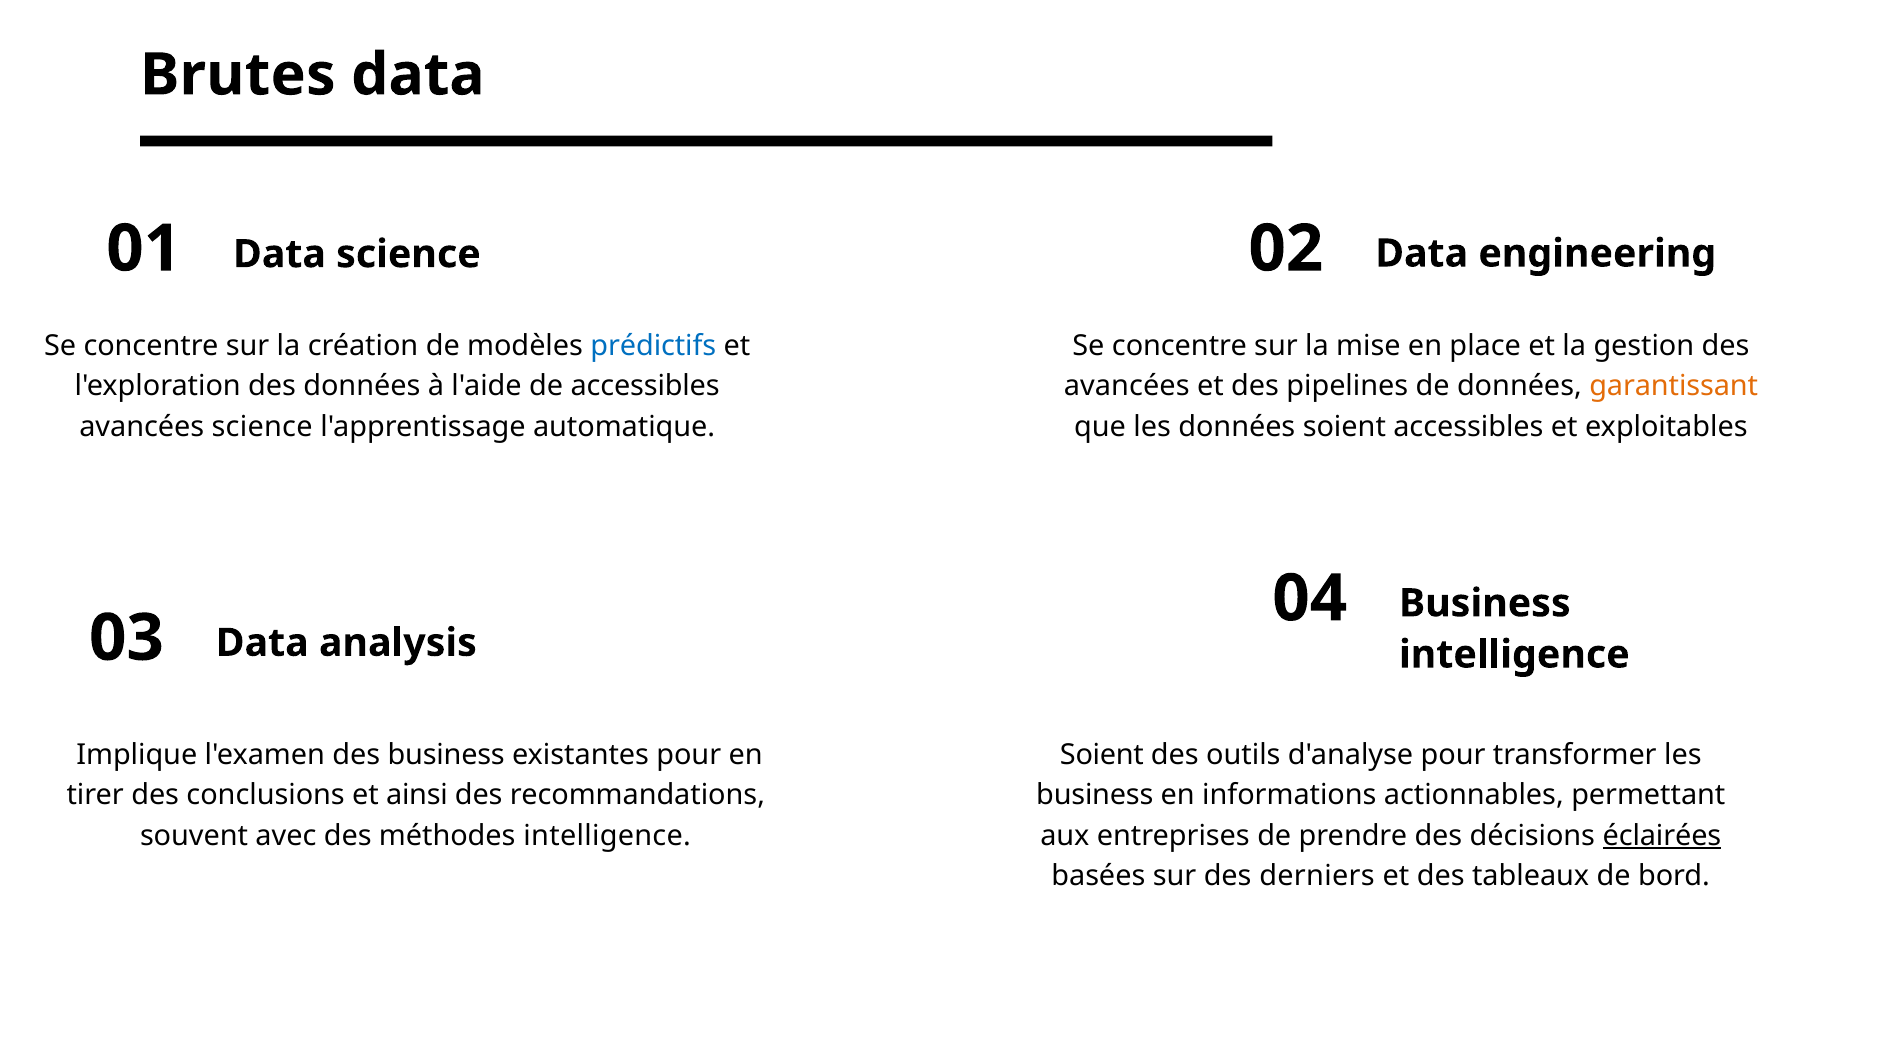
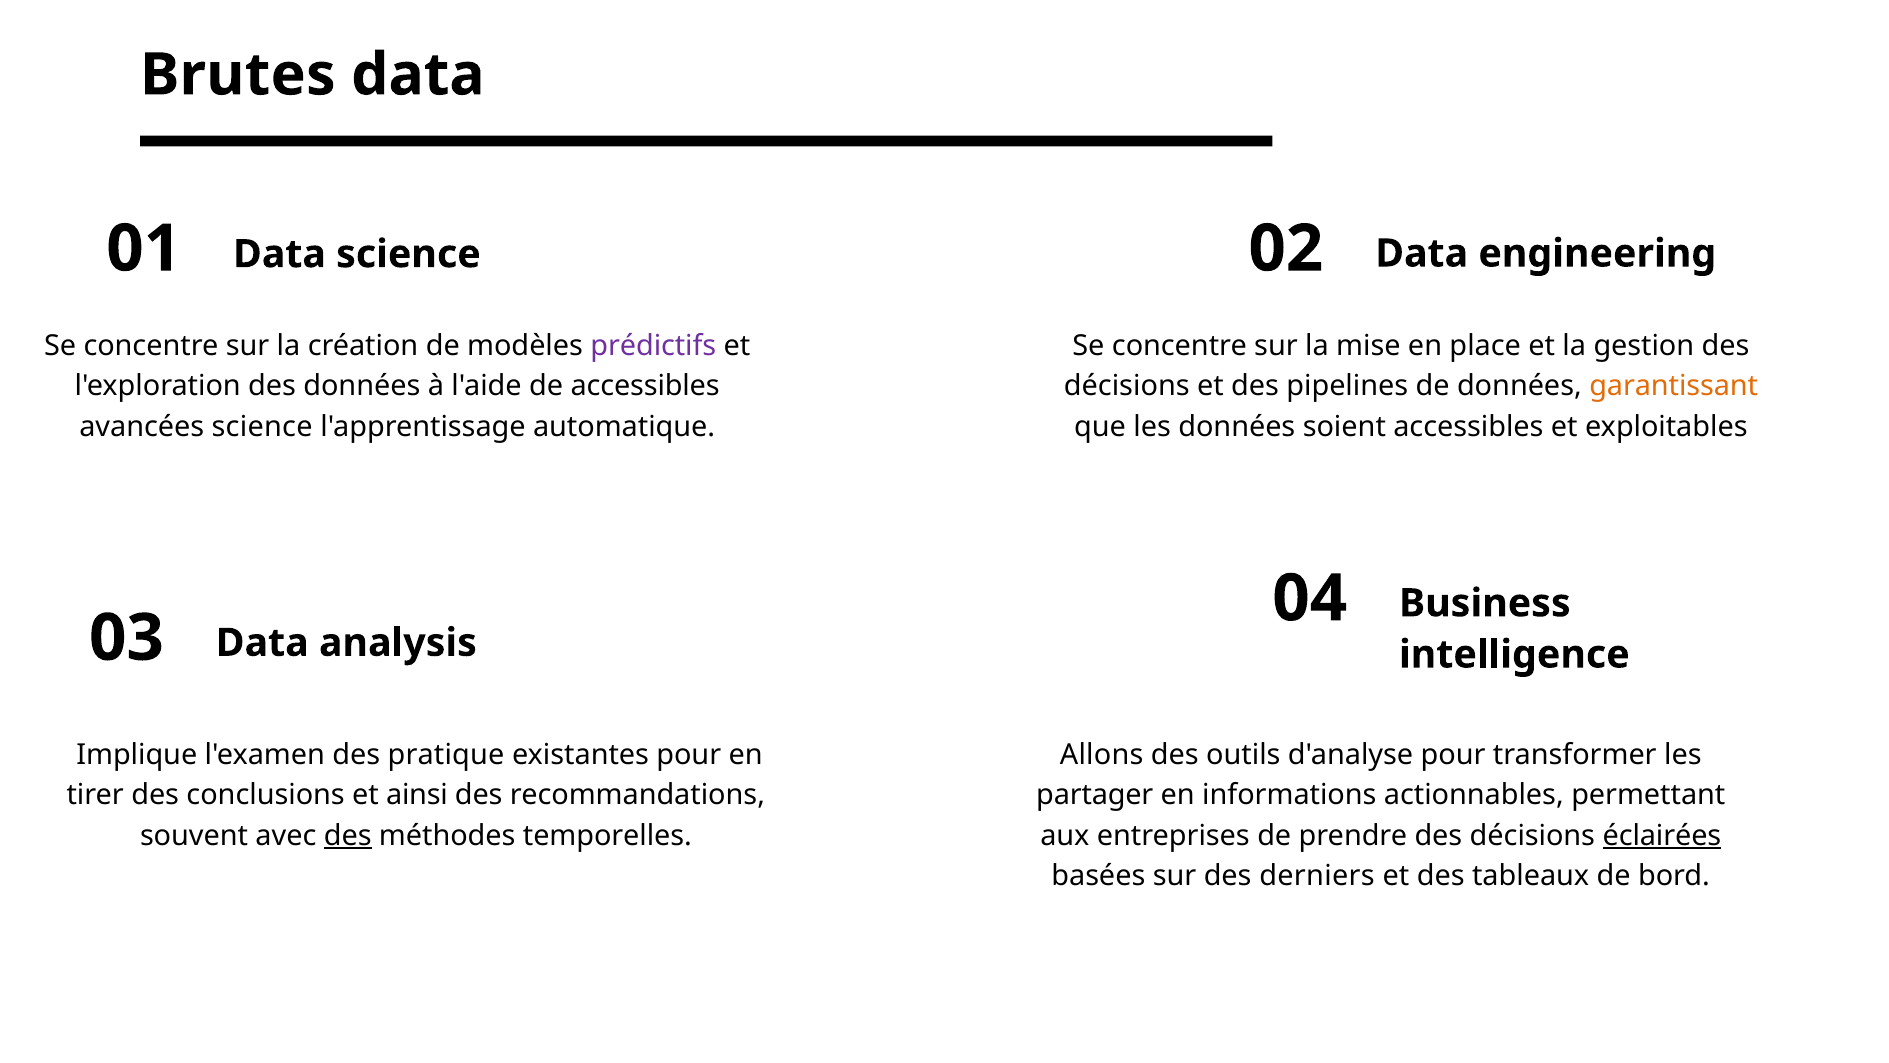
prédictifs colour: blue -> purple
avancées at (1127, 386): avancées -> décisions
des business: business -> pratique
Soient at (1102, 755): Soient -> Allons
business at (1095, 795): business -> partager
des at (348, 836) underline: none -> present
méthodes intelligence: intelligence -> temporelles
